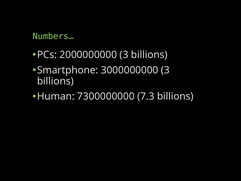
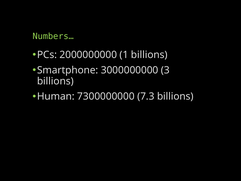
2000000000 3: 3 -> 1
